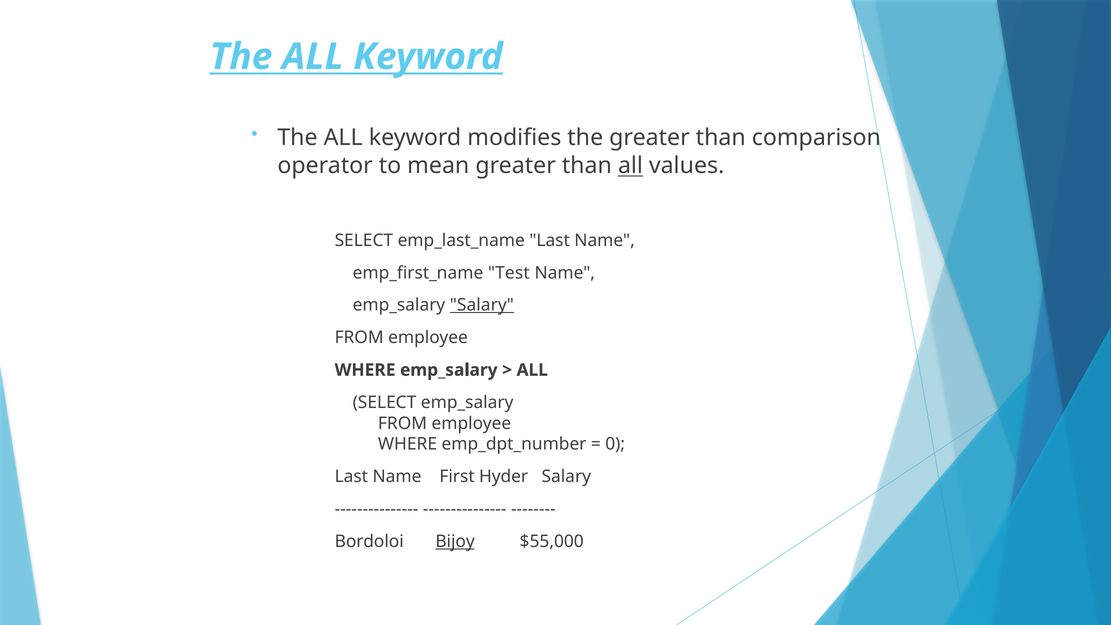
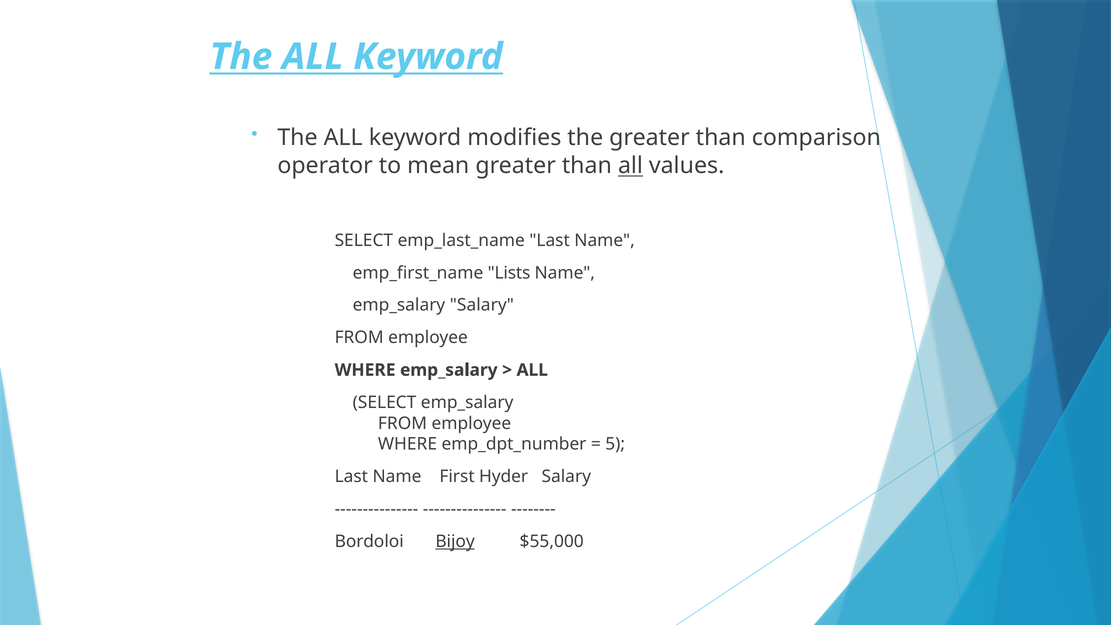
Test: Test -> Lists
Salary at (482, 305) underline: present -> none
0: 0 -> 5
